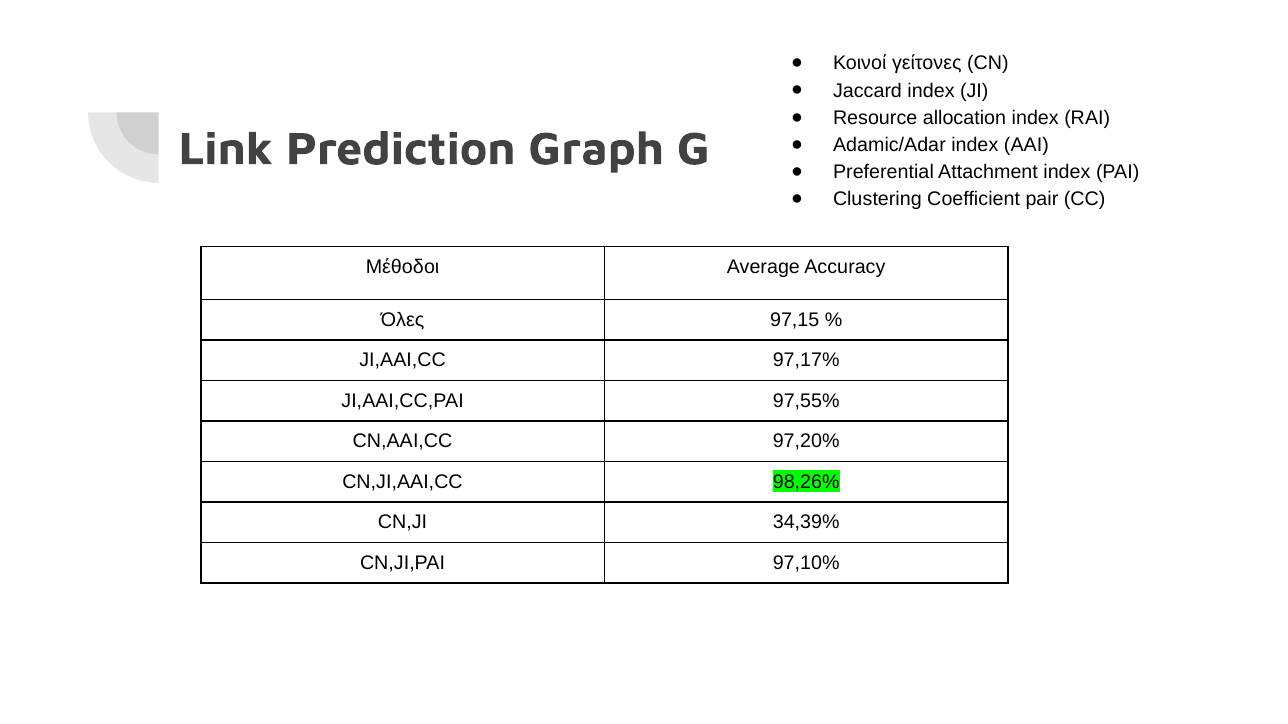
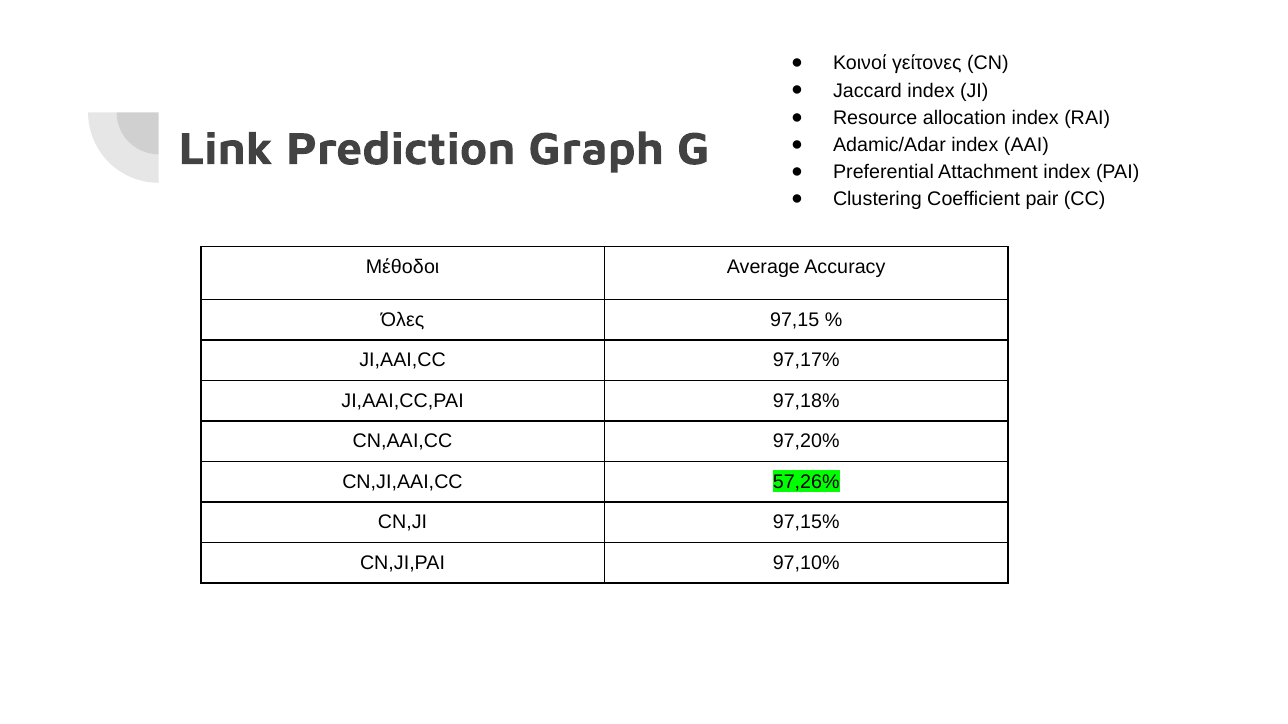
97,55%: 97,55% -> 97,18%
98,26%: 98,26% -> 57,26%
34,39%: 34,39% -> 97,15%
